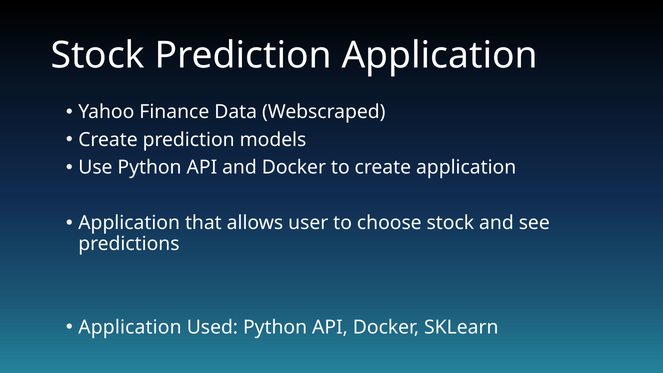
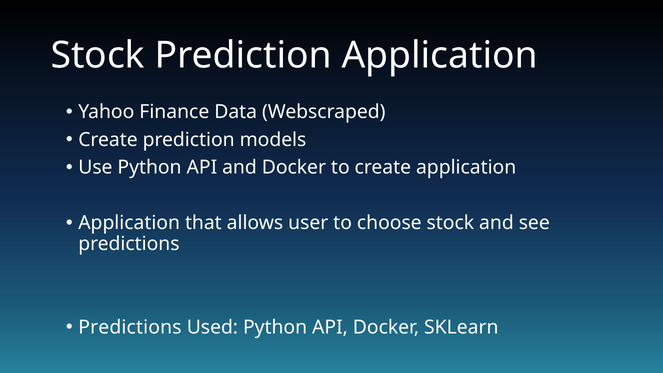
Application at (130, 327): Application -> Predictions
